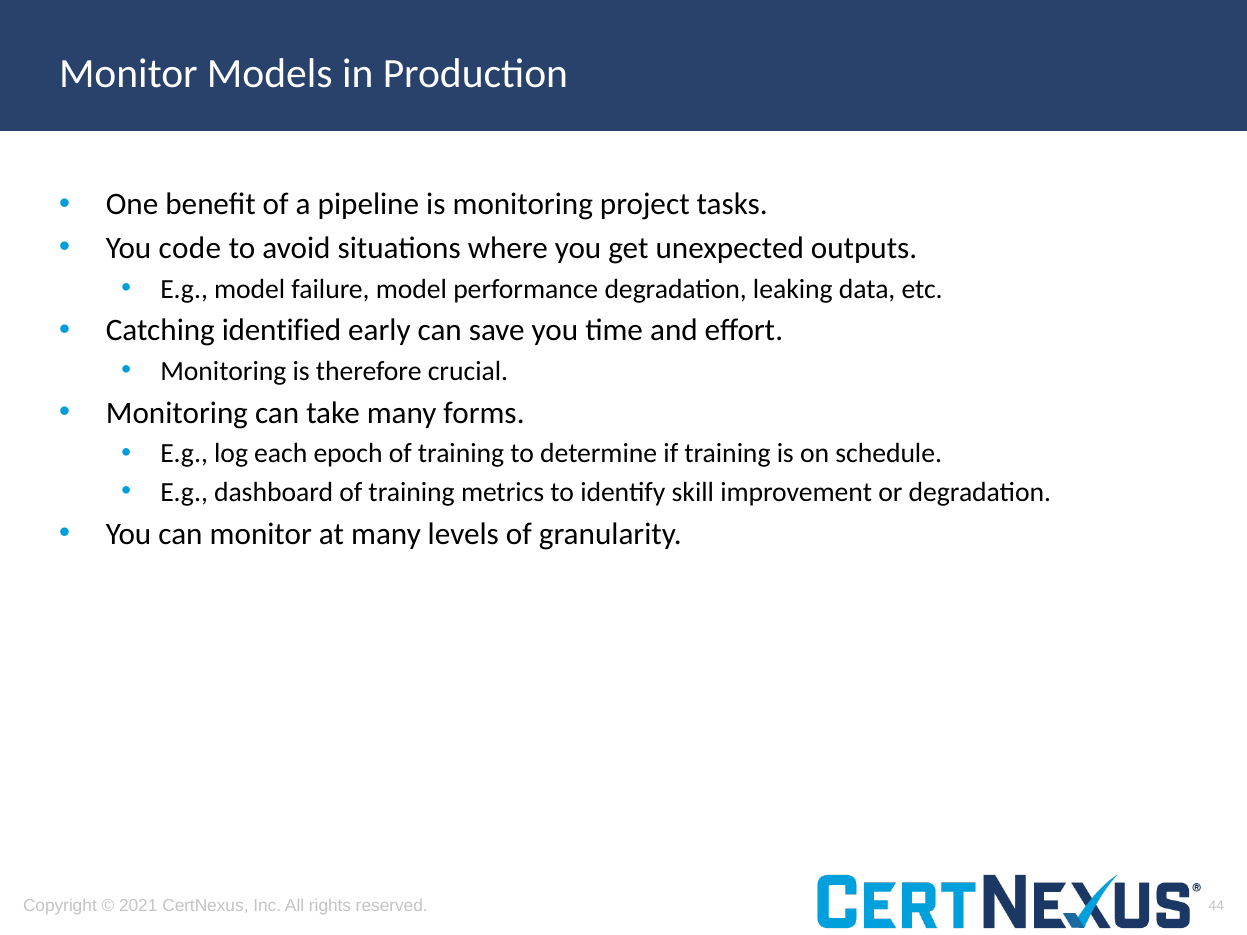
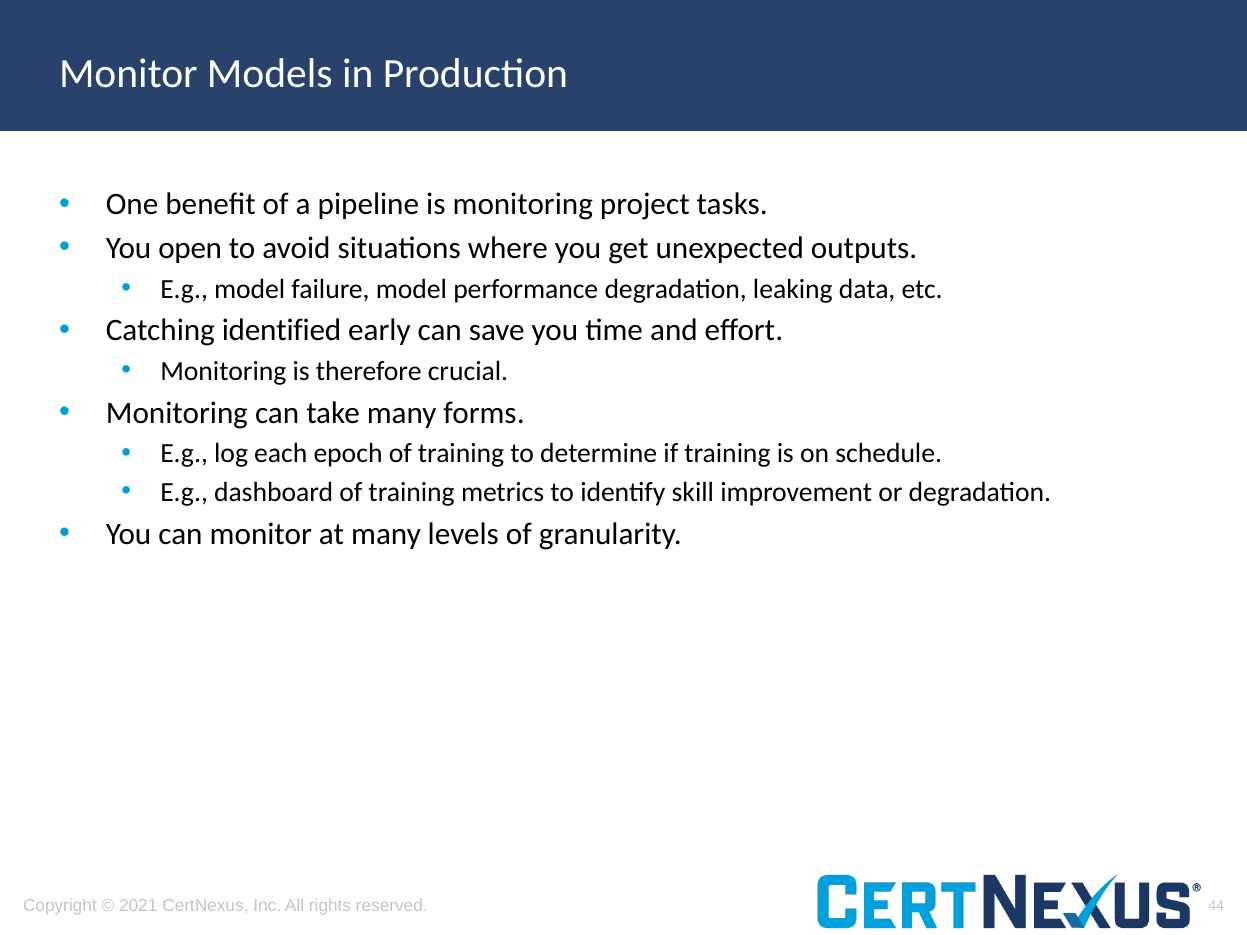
code: code -> open
